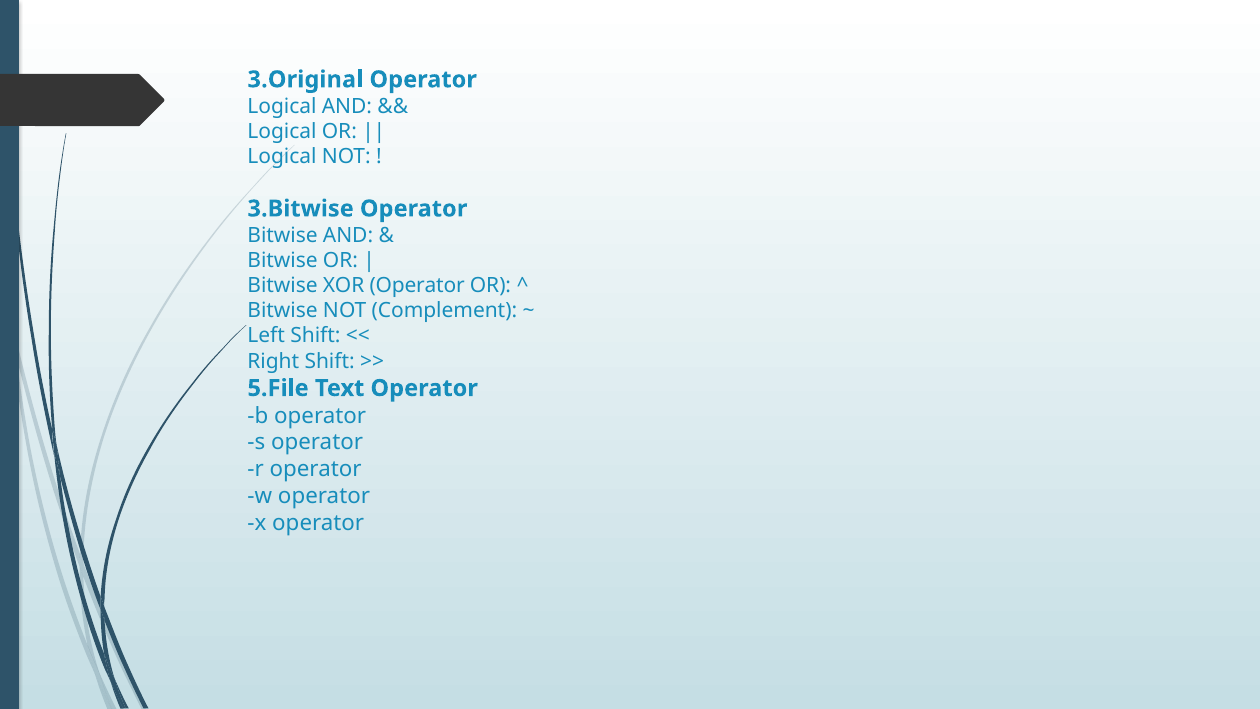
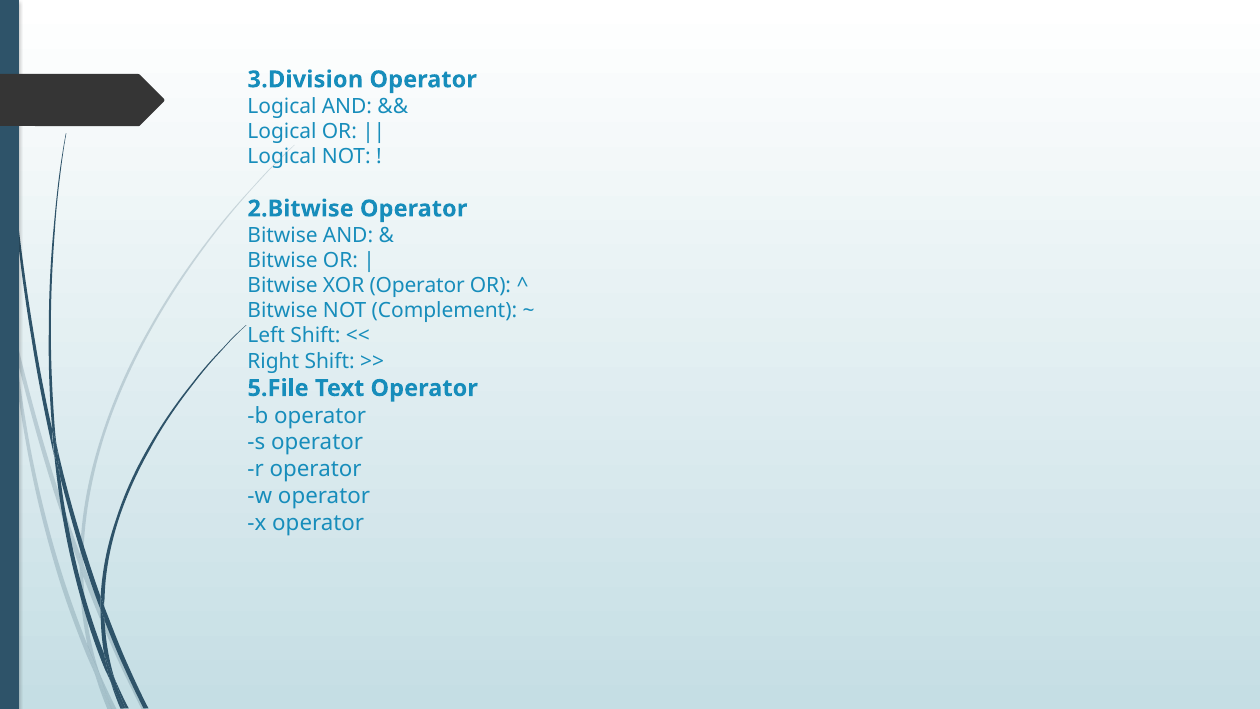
3.Original: 3.Original -> 3.Division
3.Bitwise: 3.Bitwise -> 2.Bitwise
